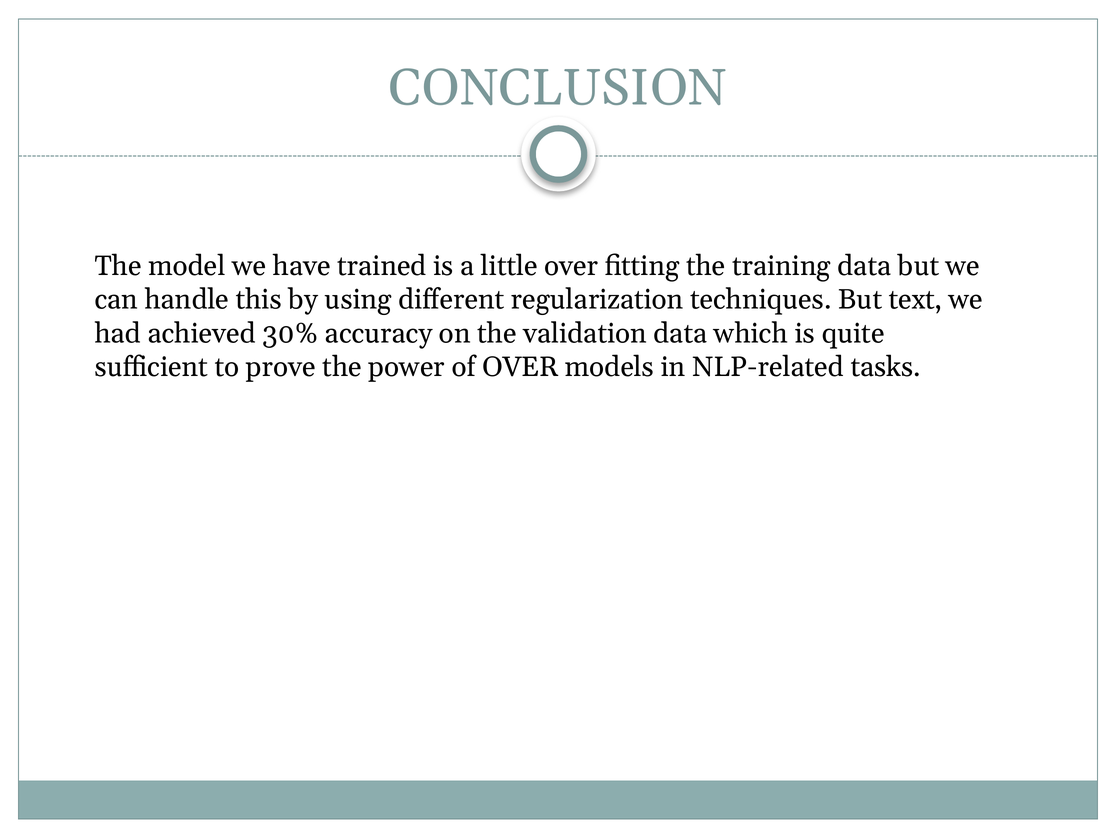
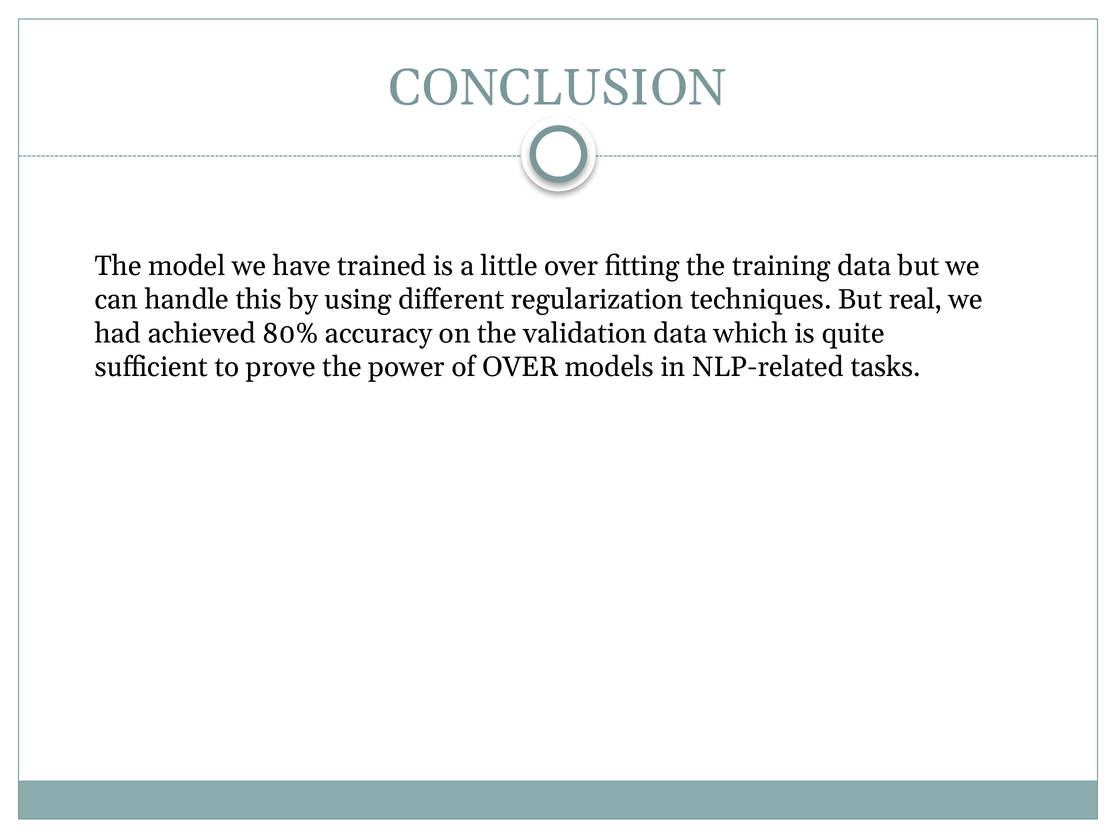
text: text -> real
30%: 30% -> 80%
